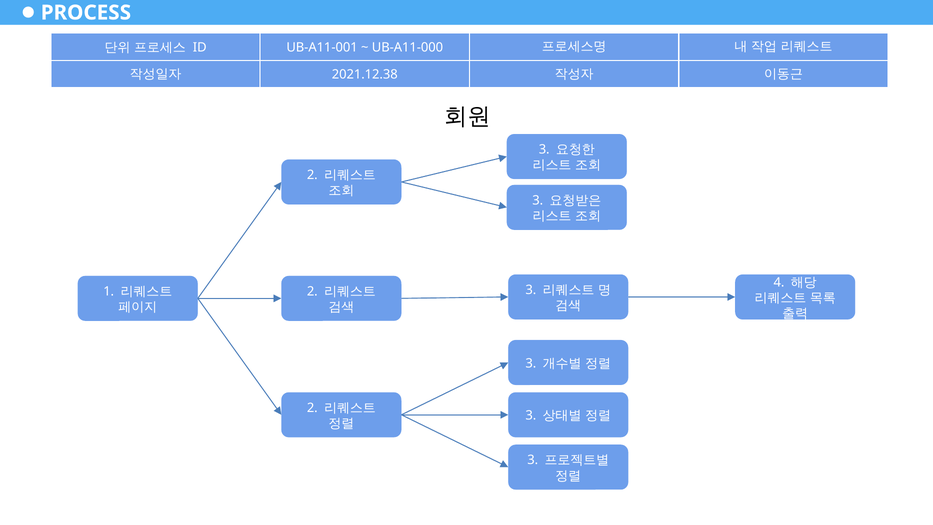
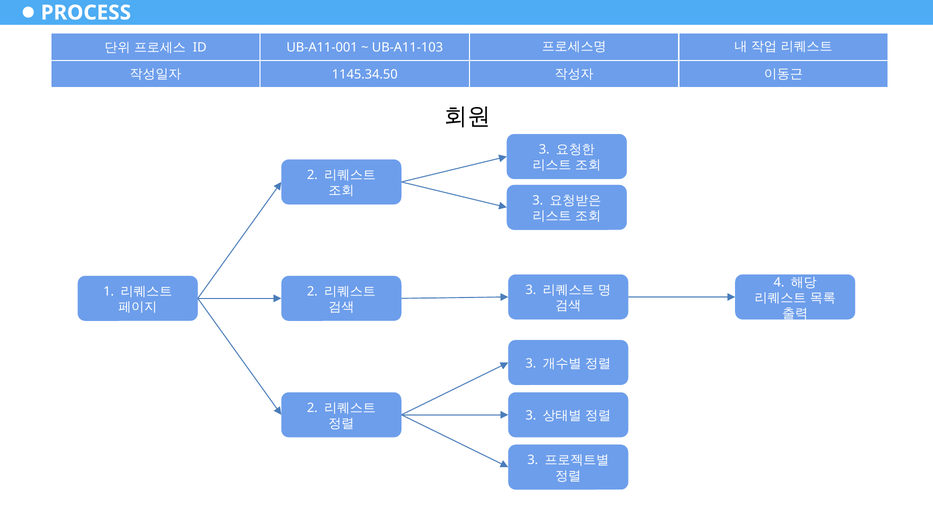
UB-A11-000: UB-A11-000 -> UB-A11-103
2021.12.38: 2021.12.38 -> 1145.34.50
